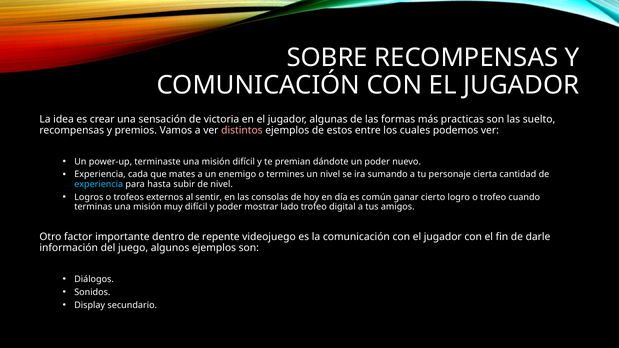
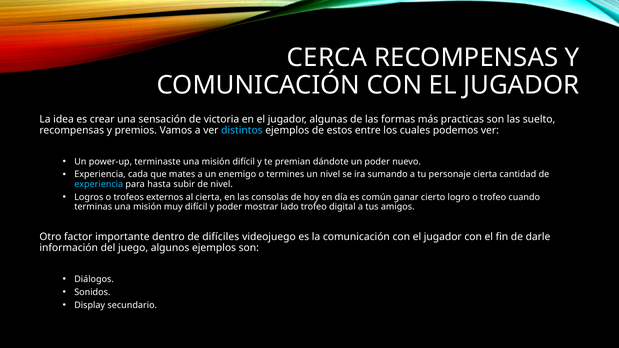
SOBRE: SOBRE -> CERCA
distintos colour: pink -> light blue
al sentir: sentir -> cierta
repente: repente -> difíciles
